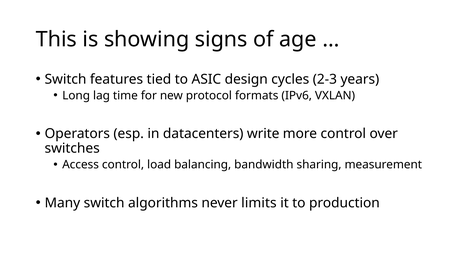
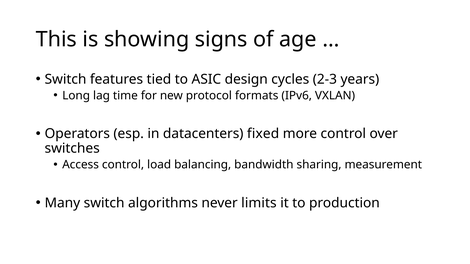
write: write -> fixed
